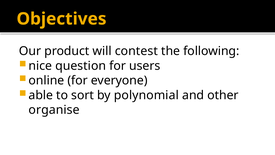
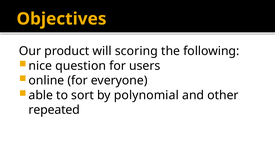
contest: contest -> scoring
organise: organise -> repeated
